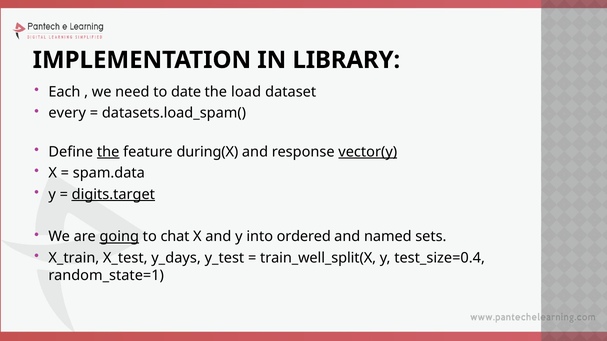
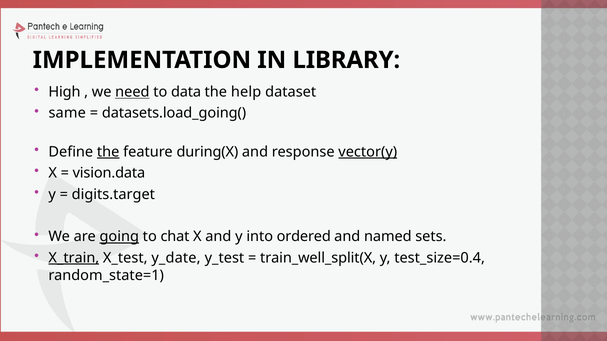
Each: Each -> High
need underline: none -> present
date: date -> data
load: load -> help
every: every -> same
datasets.load_spam(: datasets.load_spam( -> datasets.load_going(
spam.data: spam.data -> vision.data
digits.target underline: present -> none
X_train underline: none -> present
y_days: y_days -> y_date
